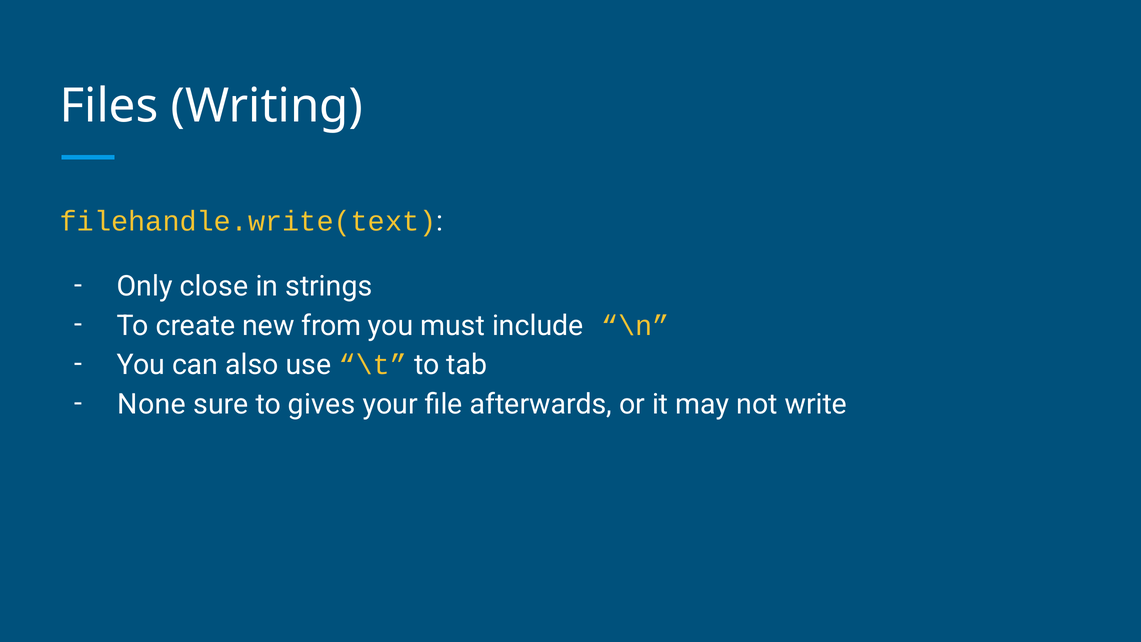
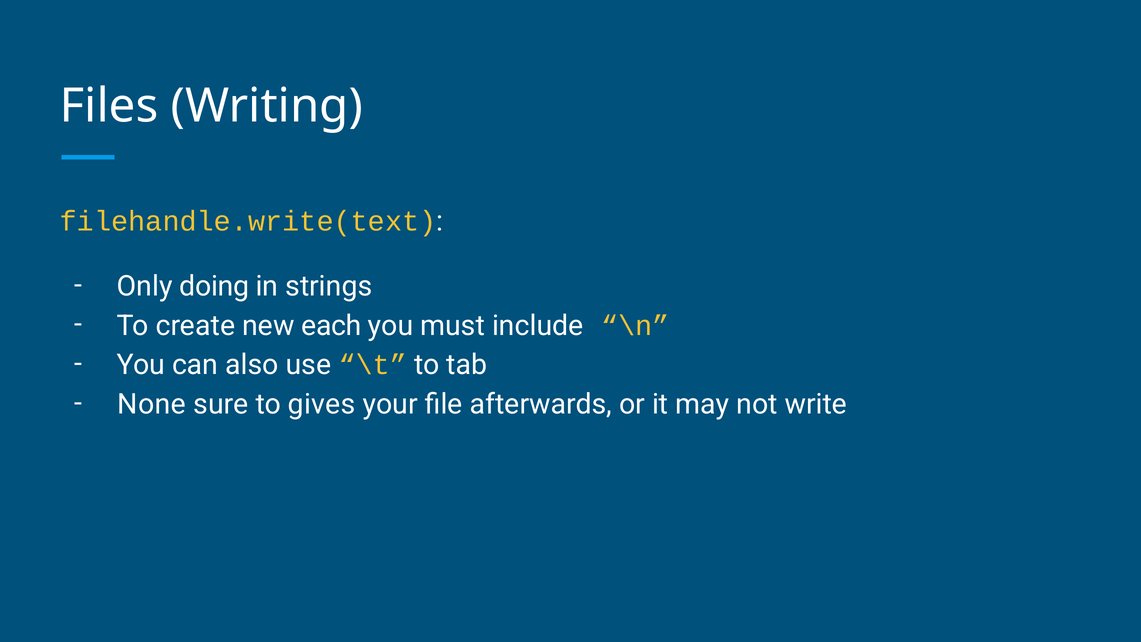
close: close -> doing
from: from -> each
